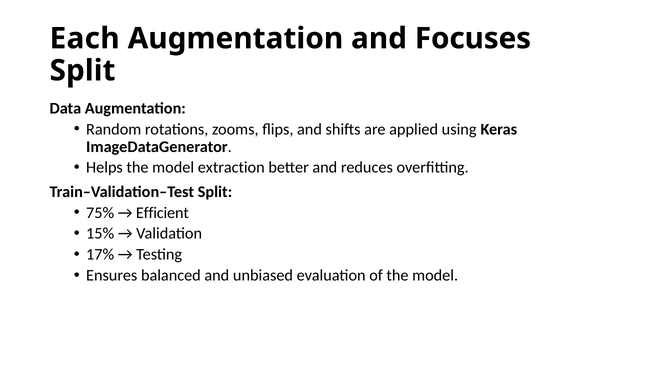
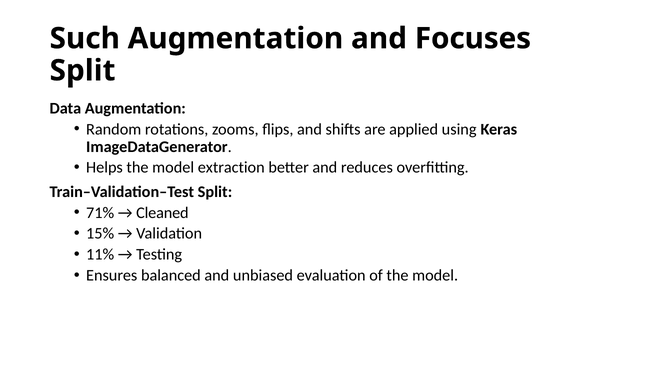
Each: Each -> Such
75%: 75% -> 71%
Efficient: Efficient -> Cleaned
17%: 17% -> 11%
